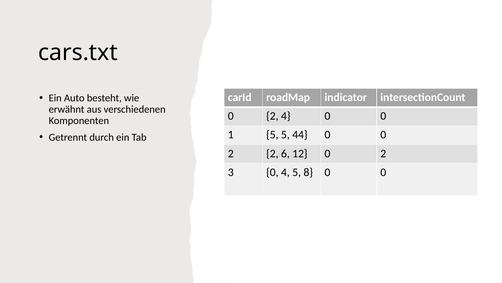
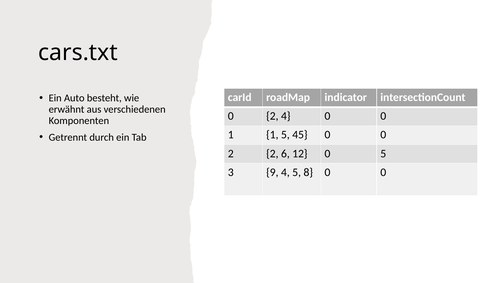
1 5: 5 -> 1
44: 44 -> 45
12 0 2: 2 -> 5
3 0: 0 -> 9
